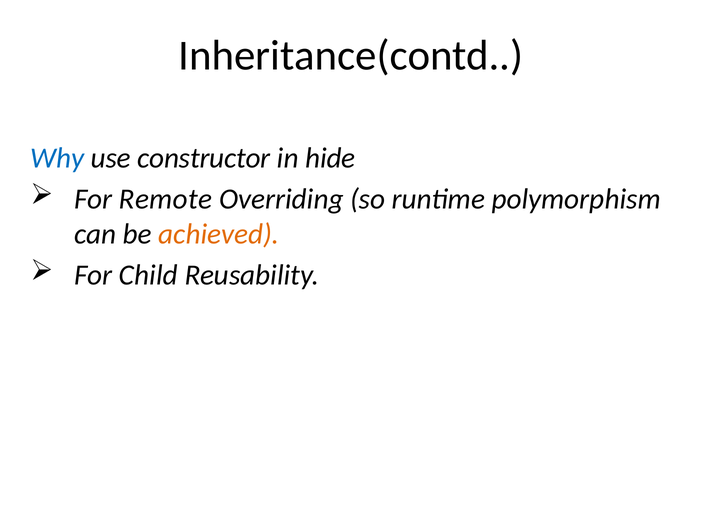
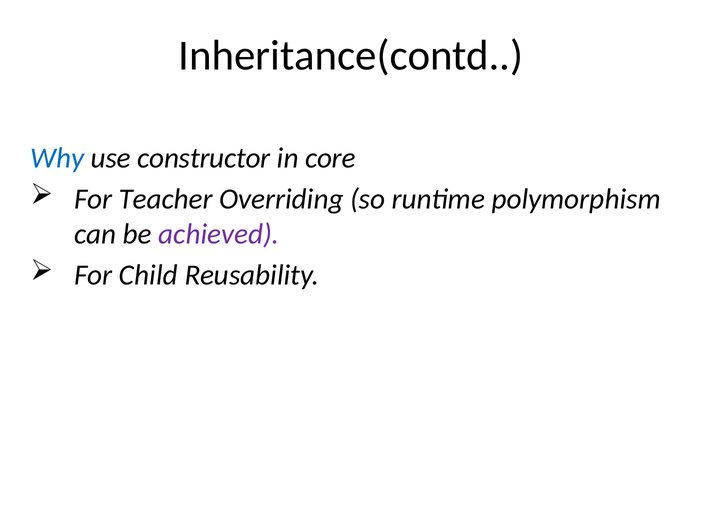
hide: hide -> core
Remote: Remote -> Teacher
achieved colour: orange -> purple
